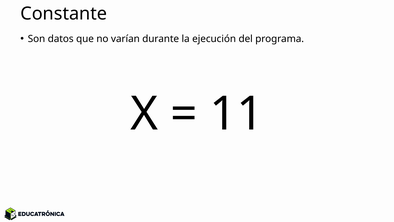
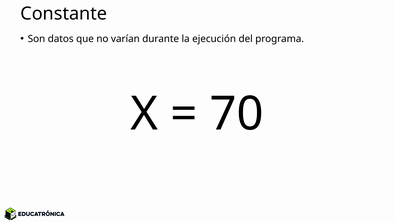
11: 11 -> 70
